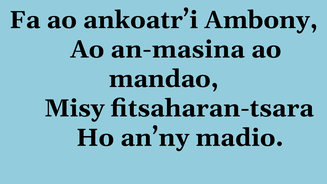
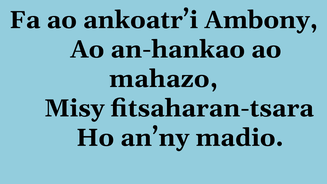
an-masina: an-masina -> an-hankao
mandao: mandao -> mahazo
